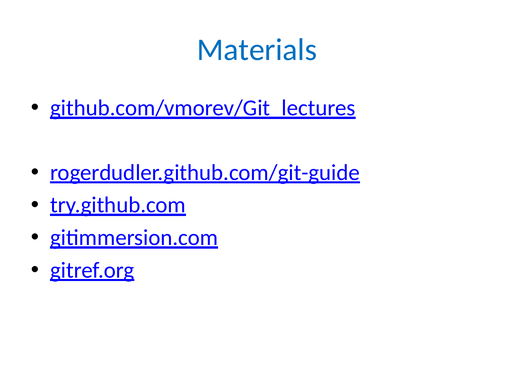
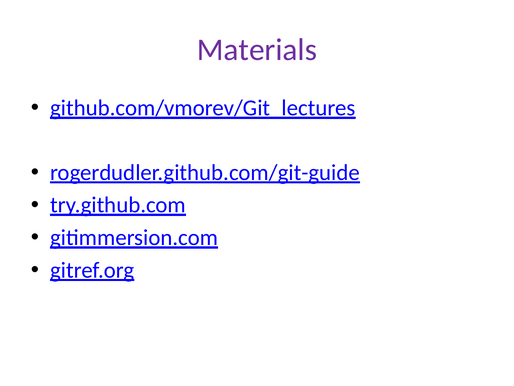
Materials colour: blue -> purple
